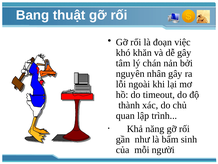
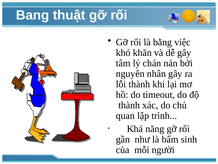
đoạn: đoạn -> bằng
lỗi ngoài: ngoài -> thành
